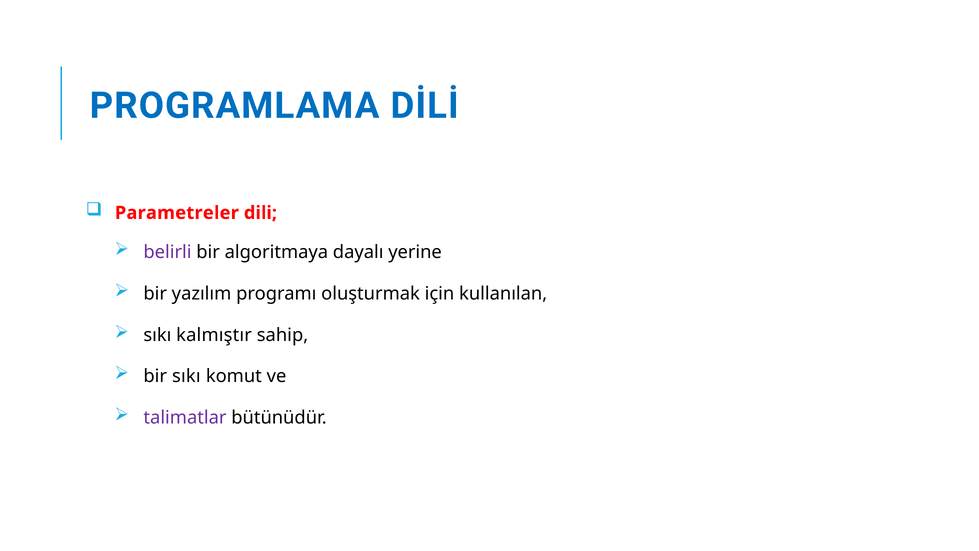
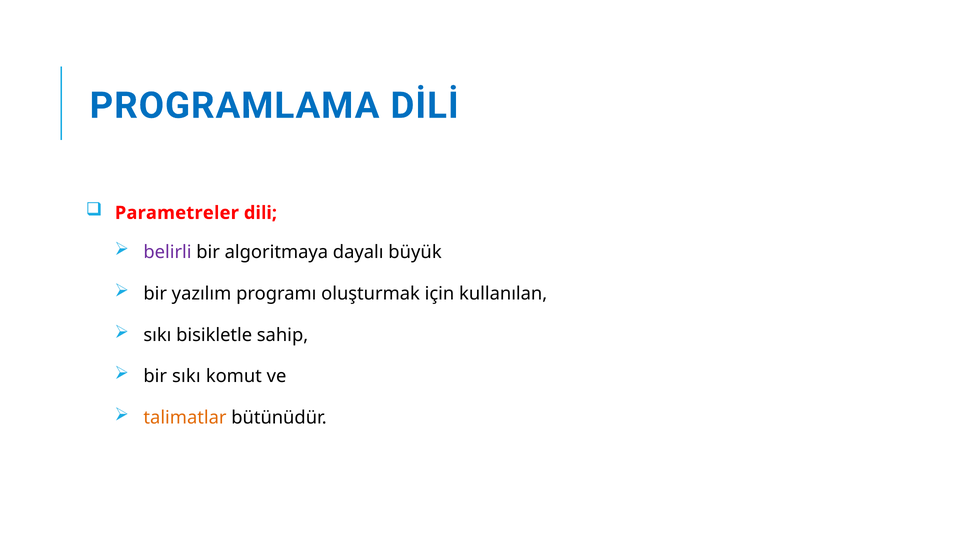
yerine: yerine -> büyük
kalmıştır: kalmıştır -> bisikletle
talimatlar colour: purple -> orange
